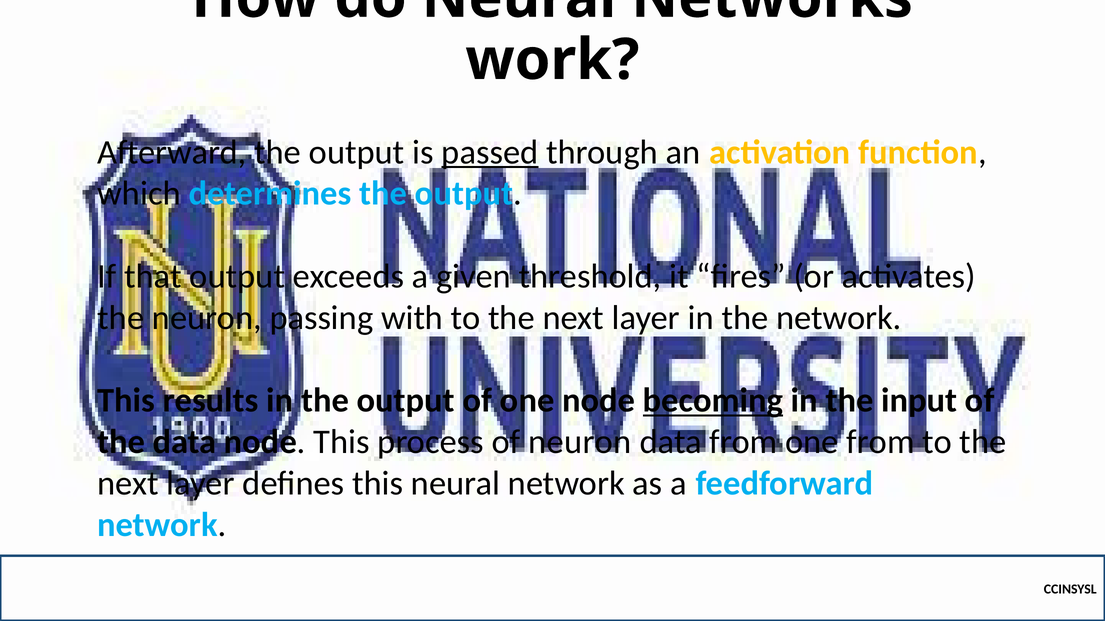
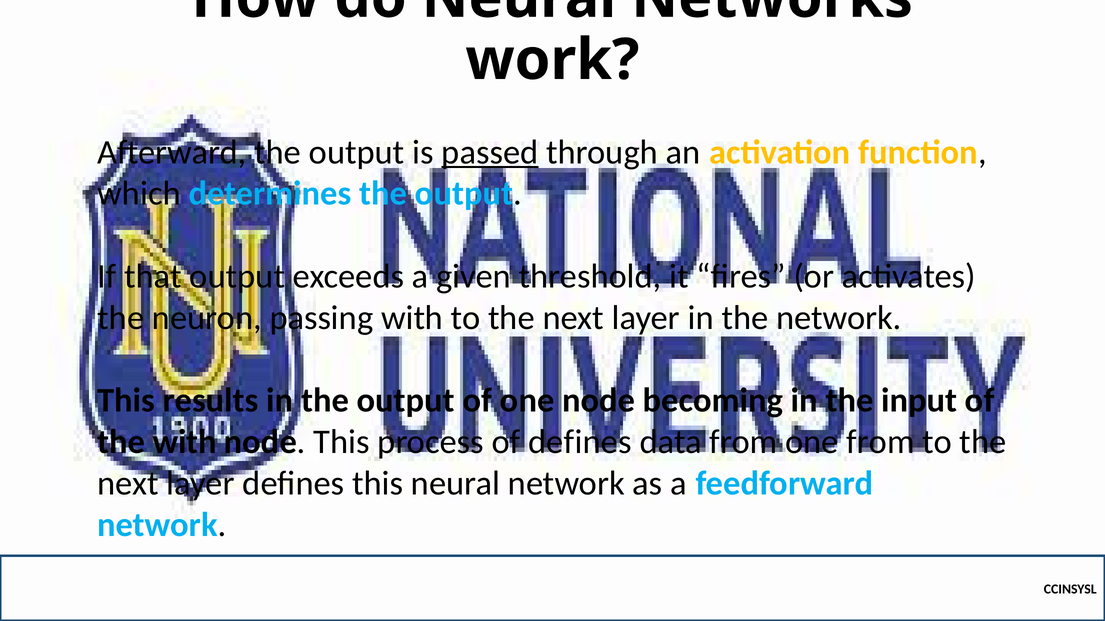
becoming underline: present -> none
the data: data -> with
of neuron: neuron -> defines
